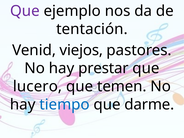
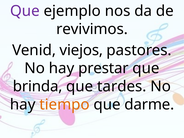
tentación: tentación -> revivimos
lucero: lucero -> brinda
temen: temen -> tardes
tiempo colour: blue -> orange
